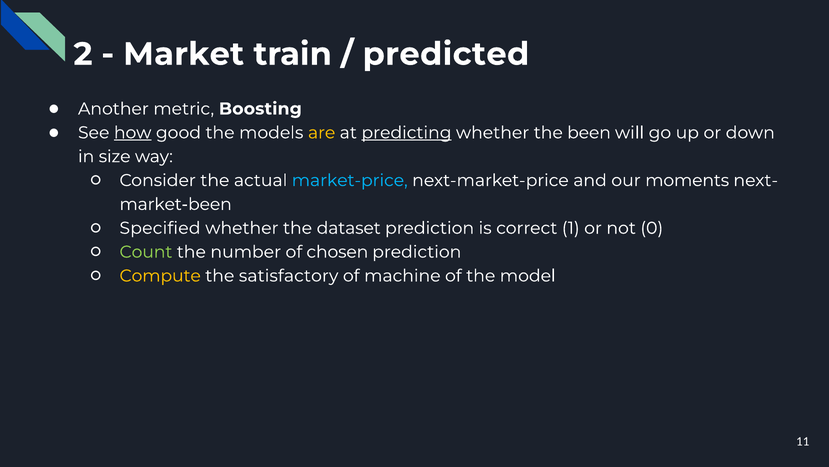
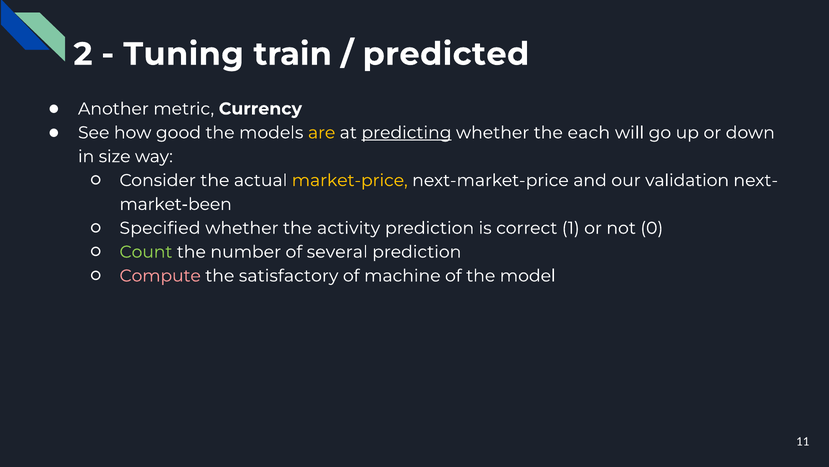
Market: Market -> Tuning
Boosting: Boosting -> Currency
how underline: present -> none
been: been -> each
market-price colour: light blue -> yellow
moments: moments -> validation
dataset: dataset -> activity
chosen: chosen -> several
Compute colour: yellow -> pink
